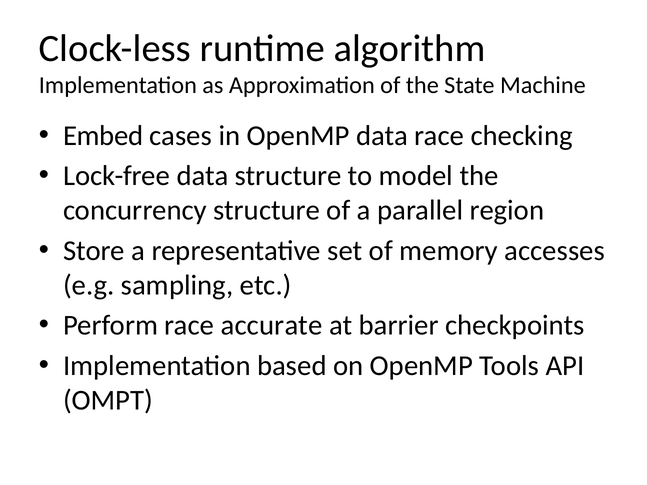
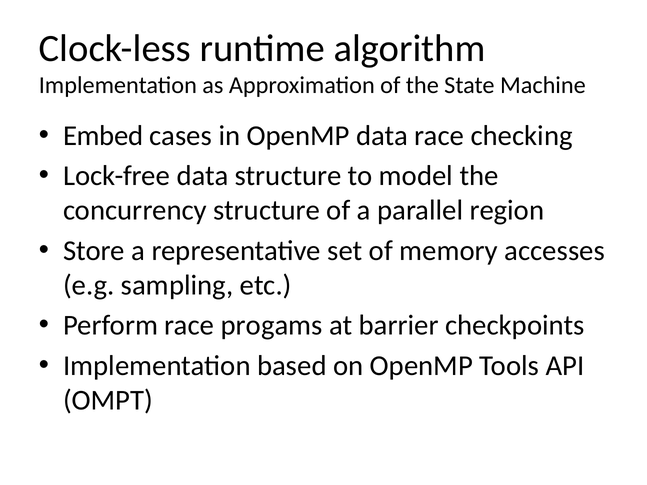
accurate: accurate -> progams
